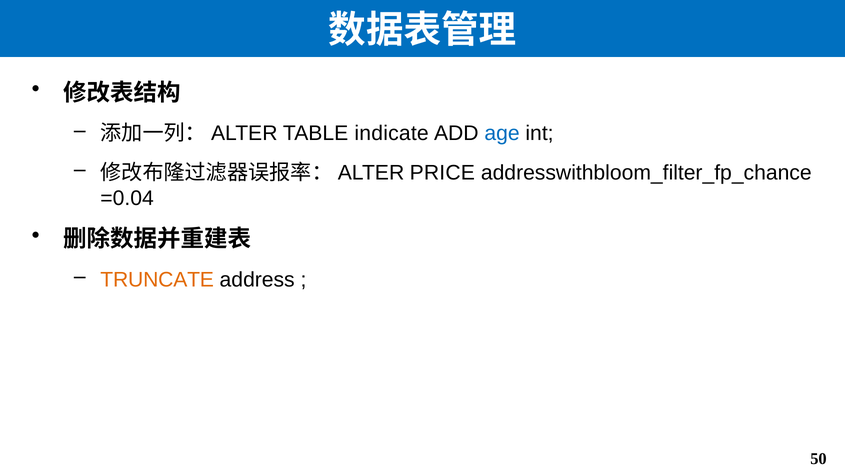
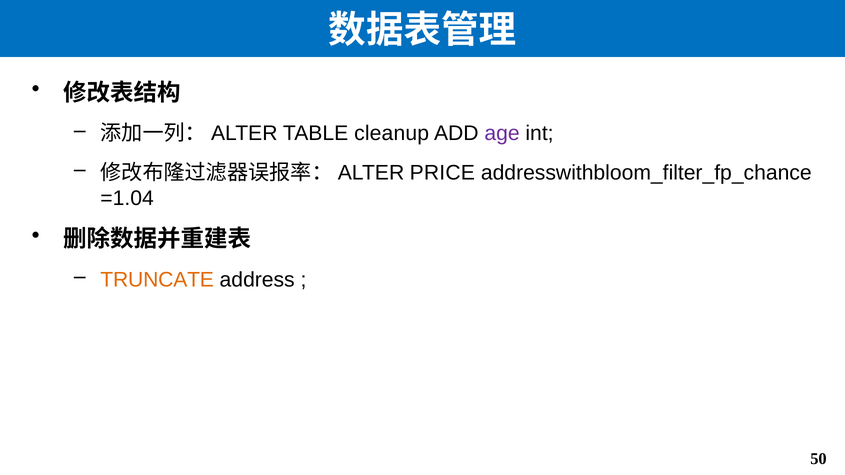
indicate: indicate -> cleanup
age colour: blue -> purple
=0.04: =0.04 -> =1.04
